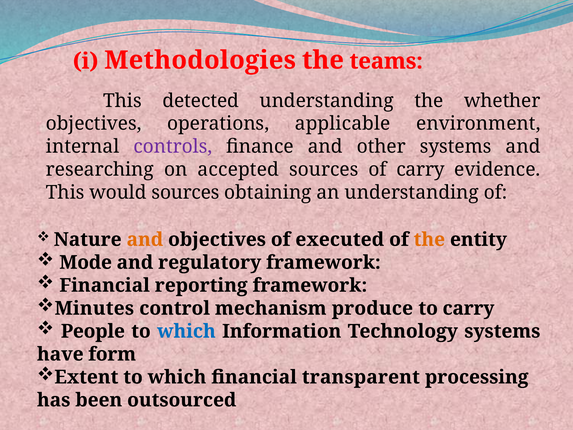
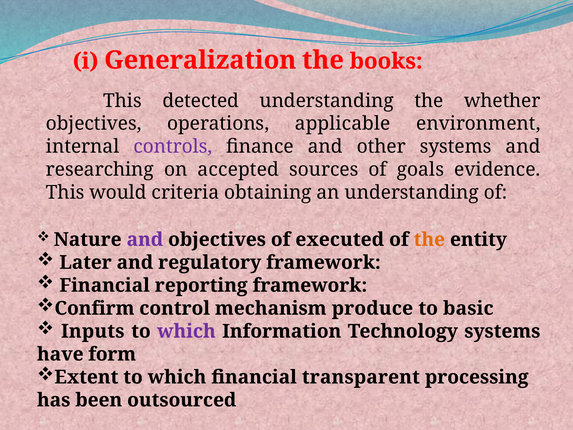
Methodologies: Methodologies -> Generalization
teams: teams -> books
of carry: carry -> goals
would sources: sources -> criteria
and at (145, 239) colour: orange -> purple
Mode: Mode -> Later
Minutes: Minutes -> Confirm
to carry: carry -> basic
People: People -> Inputs
which at (186, 331) colour: blue -> purple
